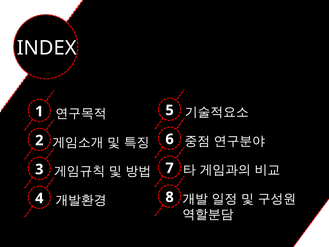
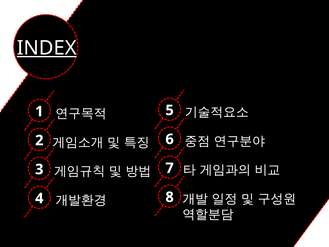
INDEX underline: none -> present
